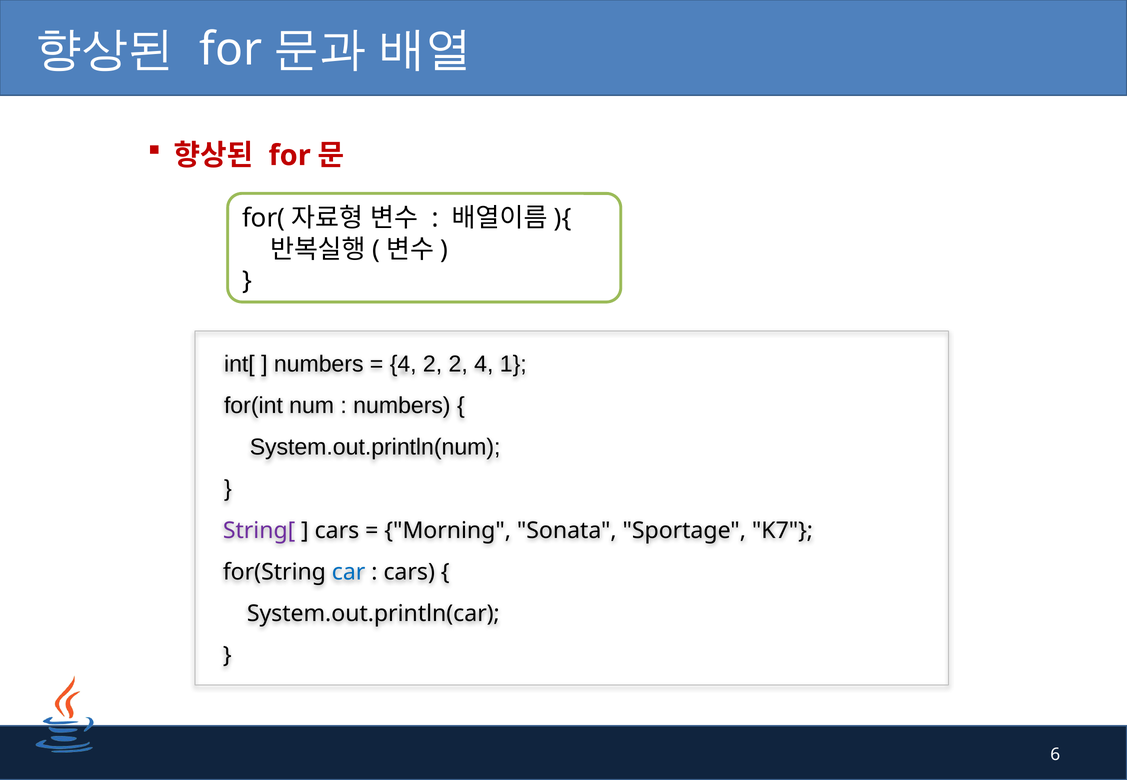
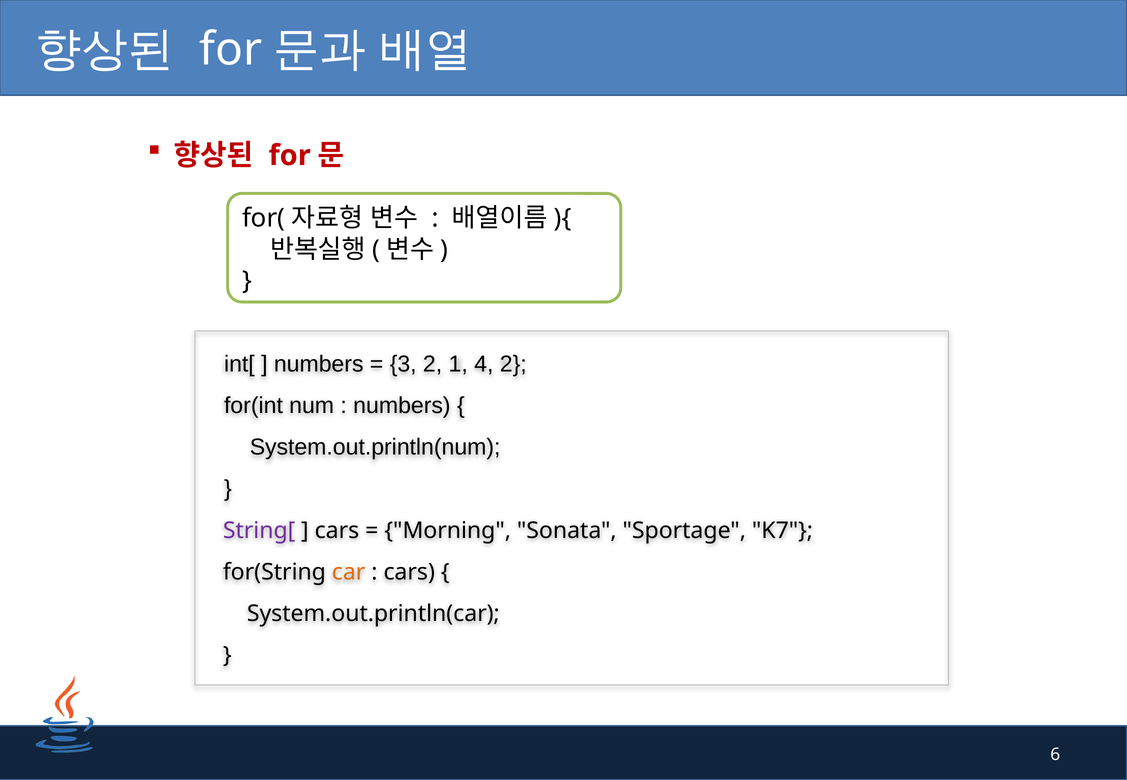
4 at (403, 364): 4 -> 3
2 2: 2 -> 1
4 1: 1 -> 2
car colour: blue -> orange
